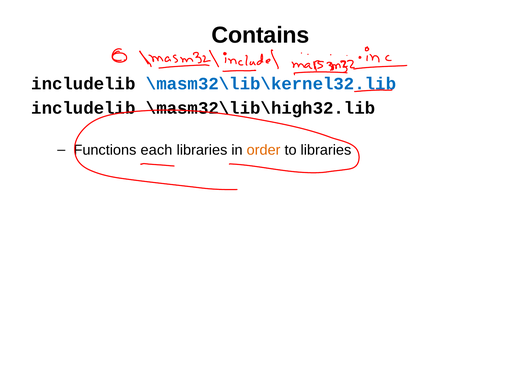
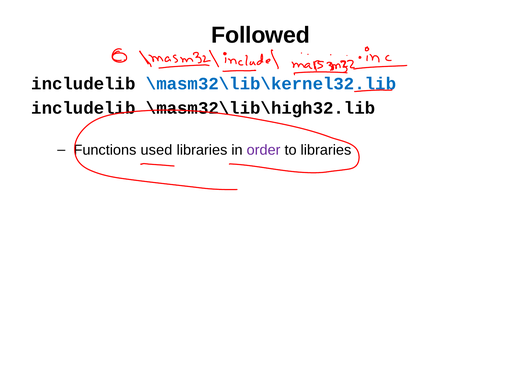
Contains: Contains -> Followed
each: each -> used
order colour: orange -> purple
